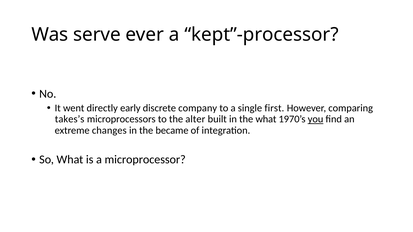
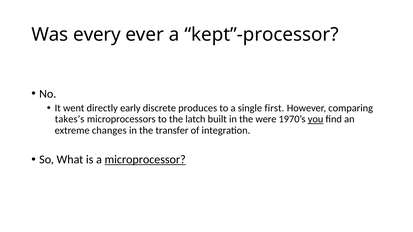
serve: serve -> every
company: company -> produces
alter: alter -> latch
the what: what -> were
became: became -> transfer
microprocessor underline: none -> present
